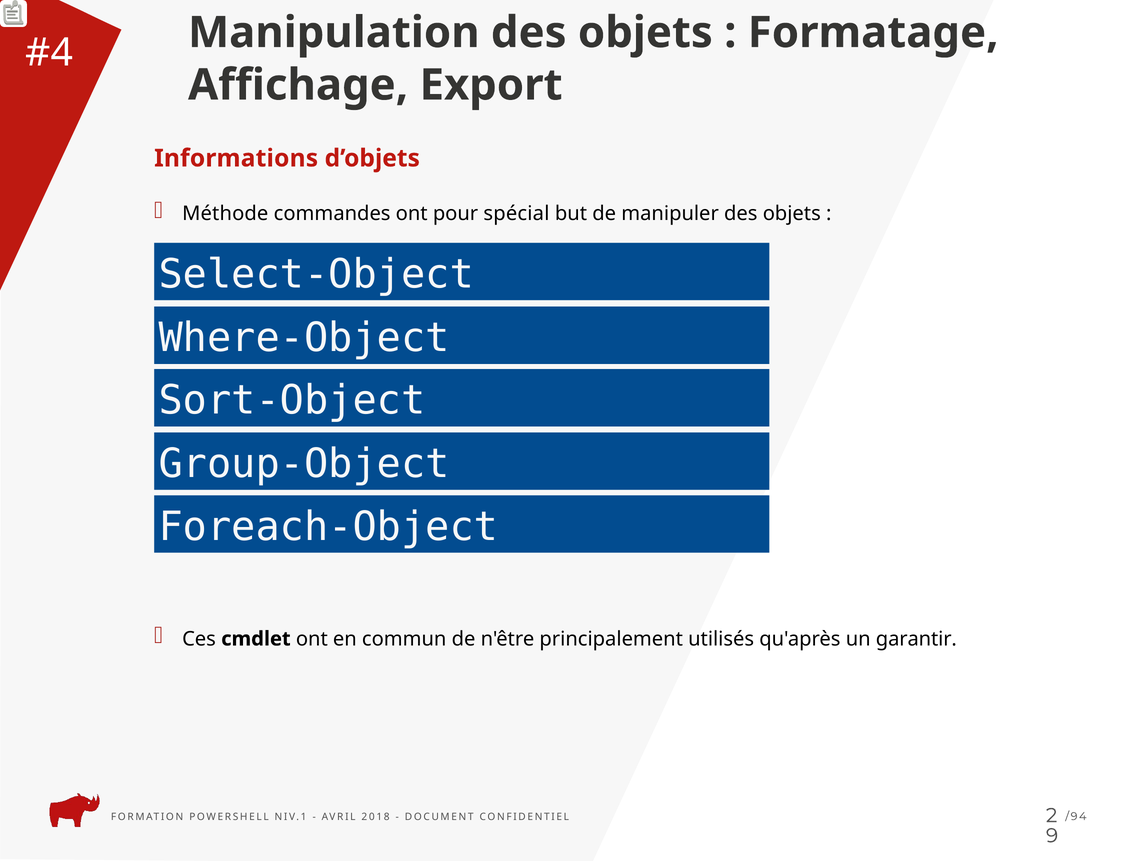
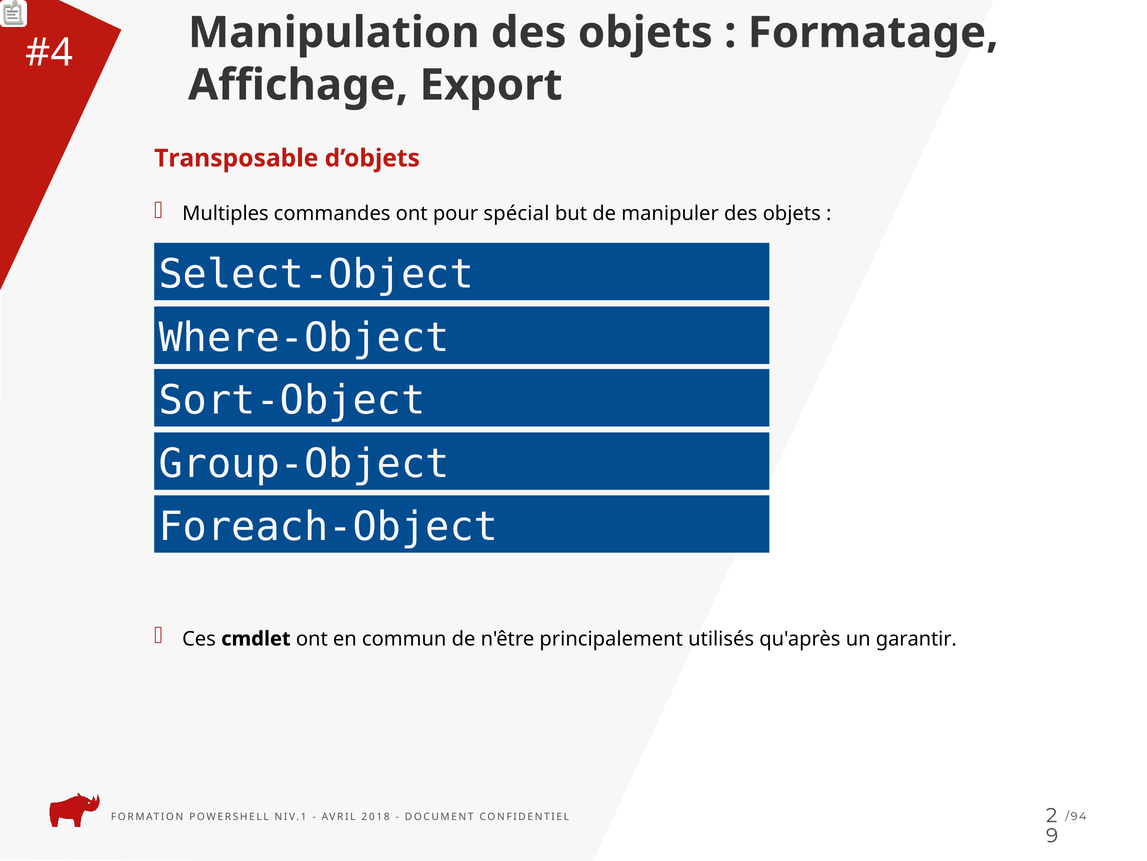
Informations: Informations -> Transposable
Méthode: Méthode -> Multiples
